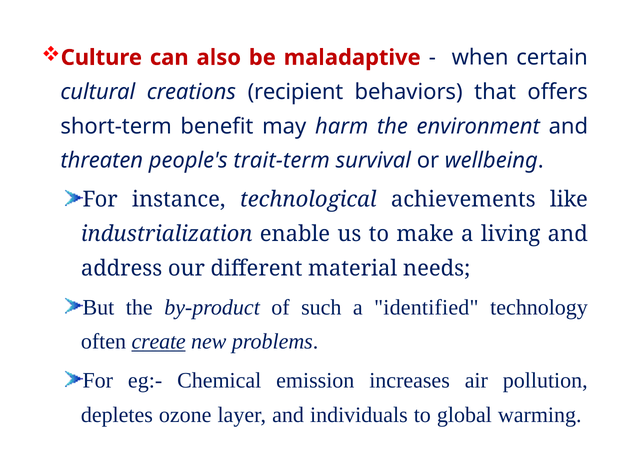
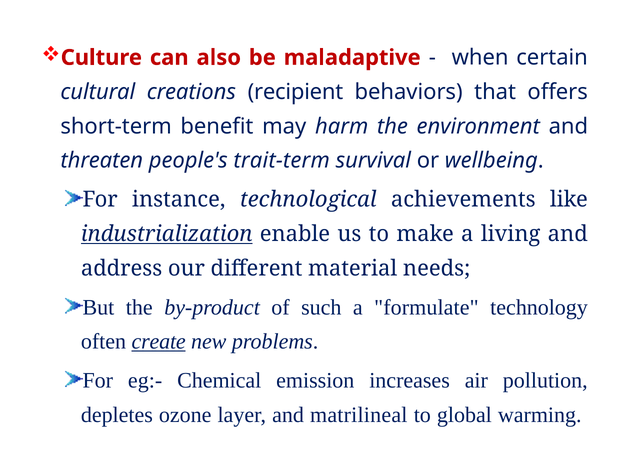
industrialization underline: none -> present
identified: identified -> formulate
individuals: individuals -> matrilineal
